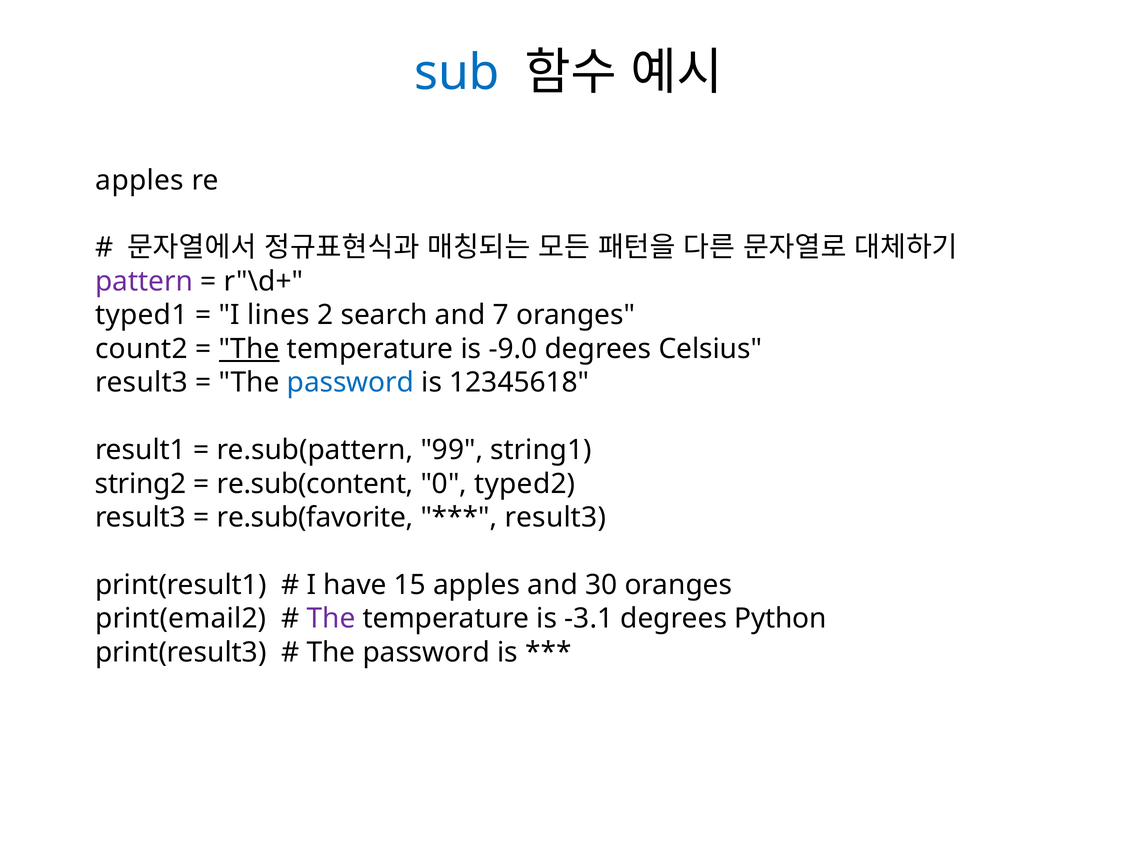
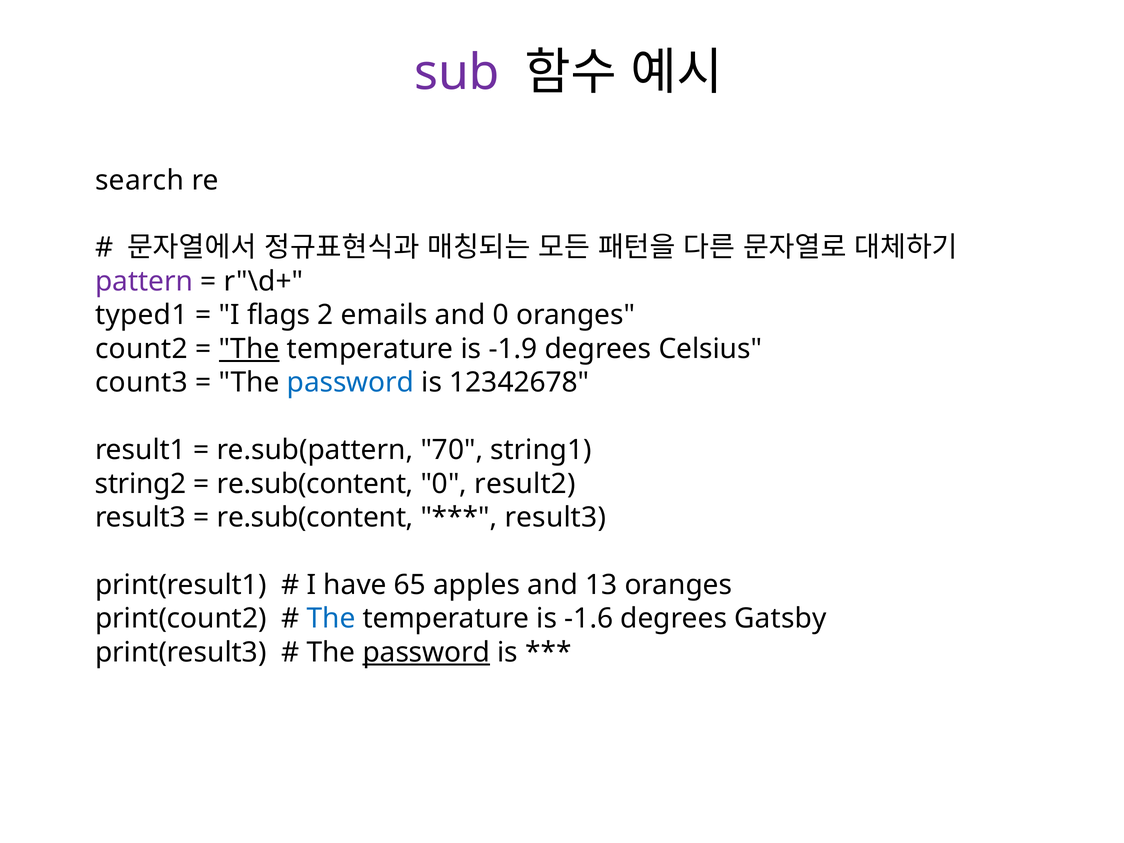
sub colour: blue -> purple
apples at (140, 180): apples -> search
lines: lines -> flags
search: search -> emails
and 7: 7 -> 0
-9.0: -9.0 -> -1.9
result3 at (142, 383): result3 -> count3
12345618: 12345618 -> 12342678
99: 99 -> 70
typed2: typed2 -> result2
re.sub(favorite at (315, 517): re.sub(favorite -> re.sub(content
15: 15 -> 65
30: 30 -> 13
print(email2: print(email2 -> print(count2
The at (331, 619) colour: purple -> blue
-3.1: -3.1 -> -1.6
Python: Python -> Gatsby
password at (426, 652) underline: none -> present
